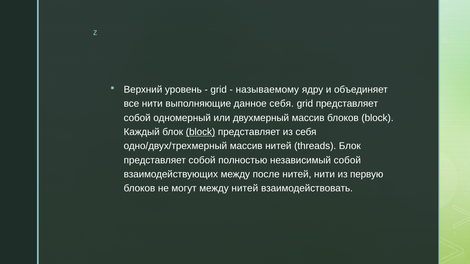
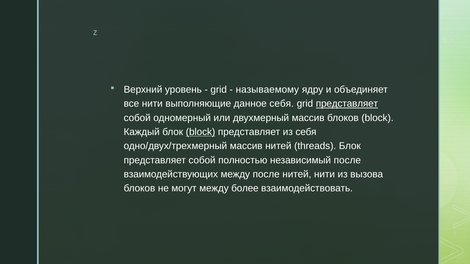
представляет at (347, 104) underline: none -> present
независимый собой: собой -> после
первую: первую -> вызова
между нитей: нитей -> более
